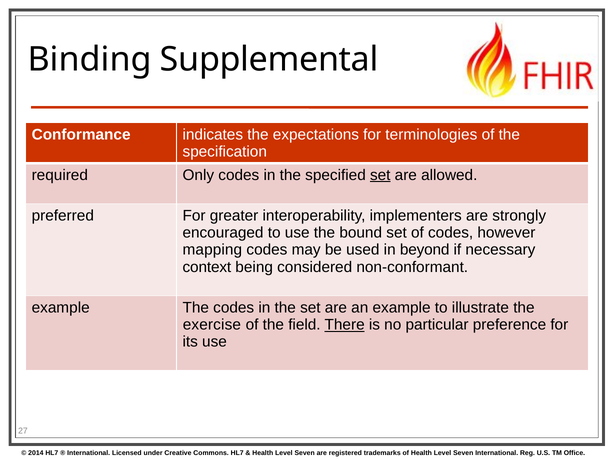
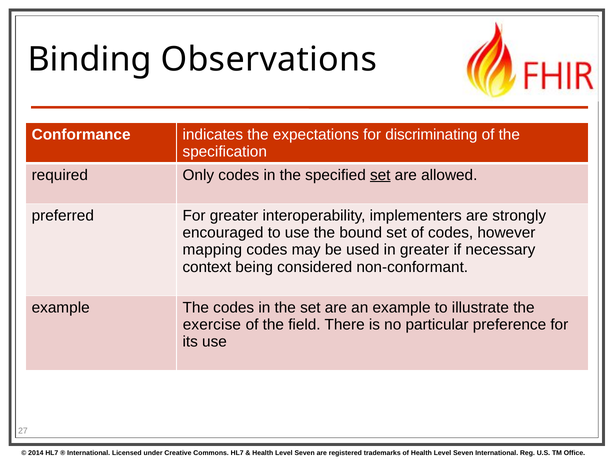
Supplemental: Supplemental -> Observations
terminologies: terminologies -> discriminating
in beyond: beyond -> greater
There underline: present -> none
